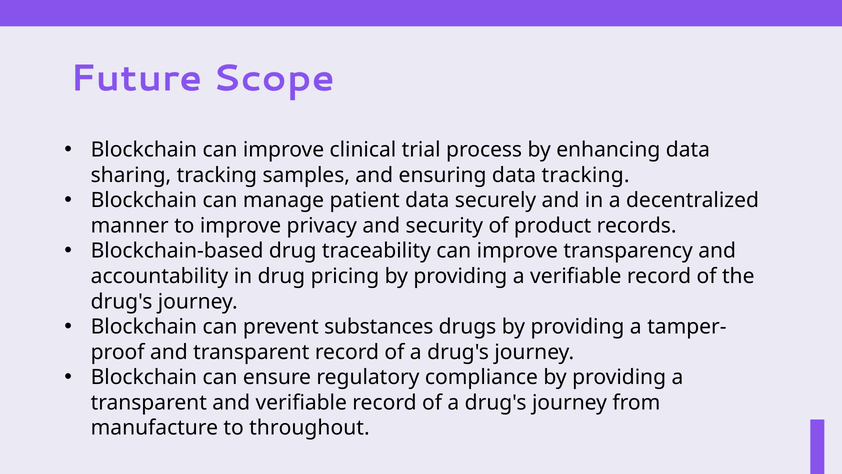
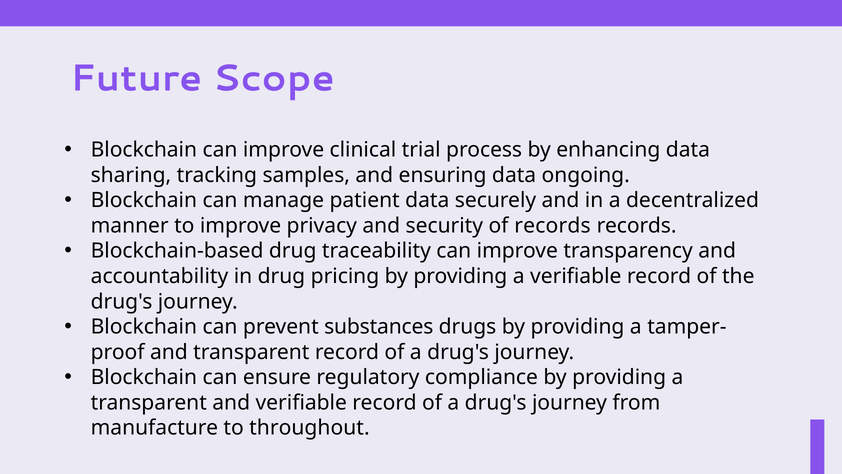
data tracking: tracking -> ongoing
of product: product -> records
